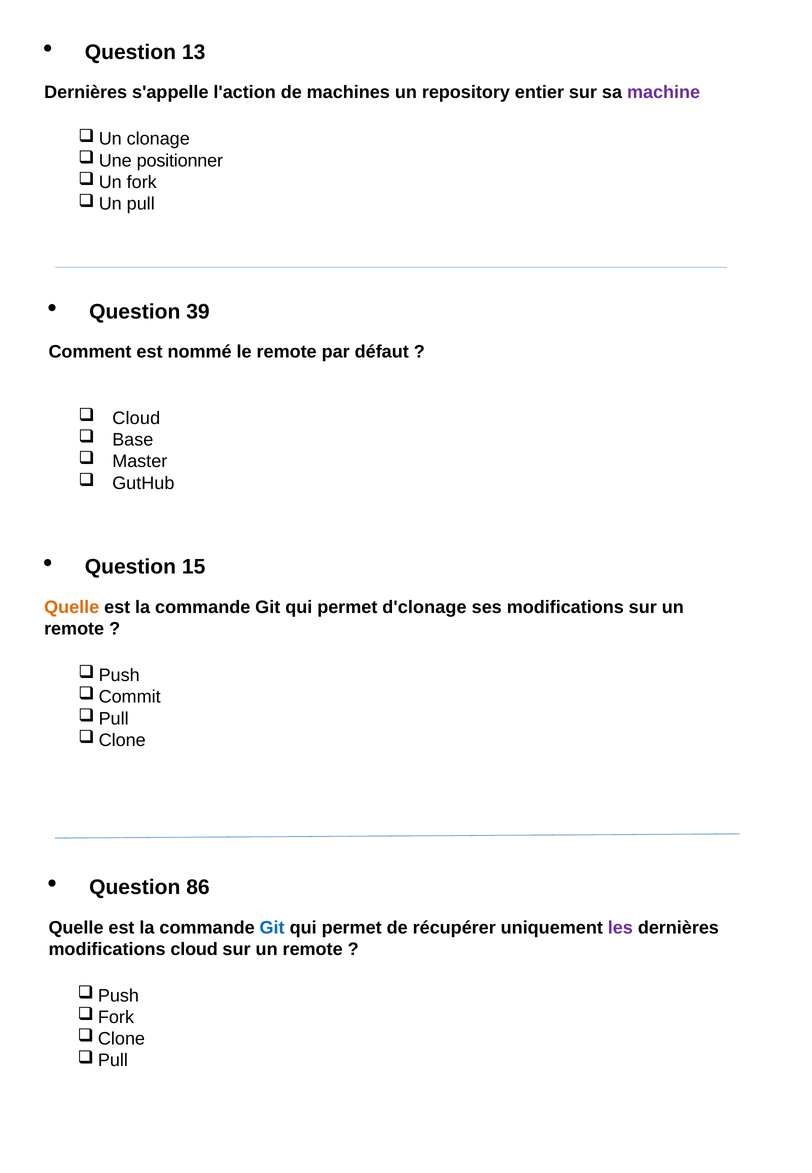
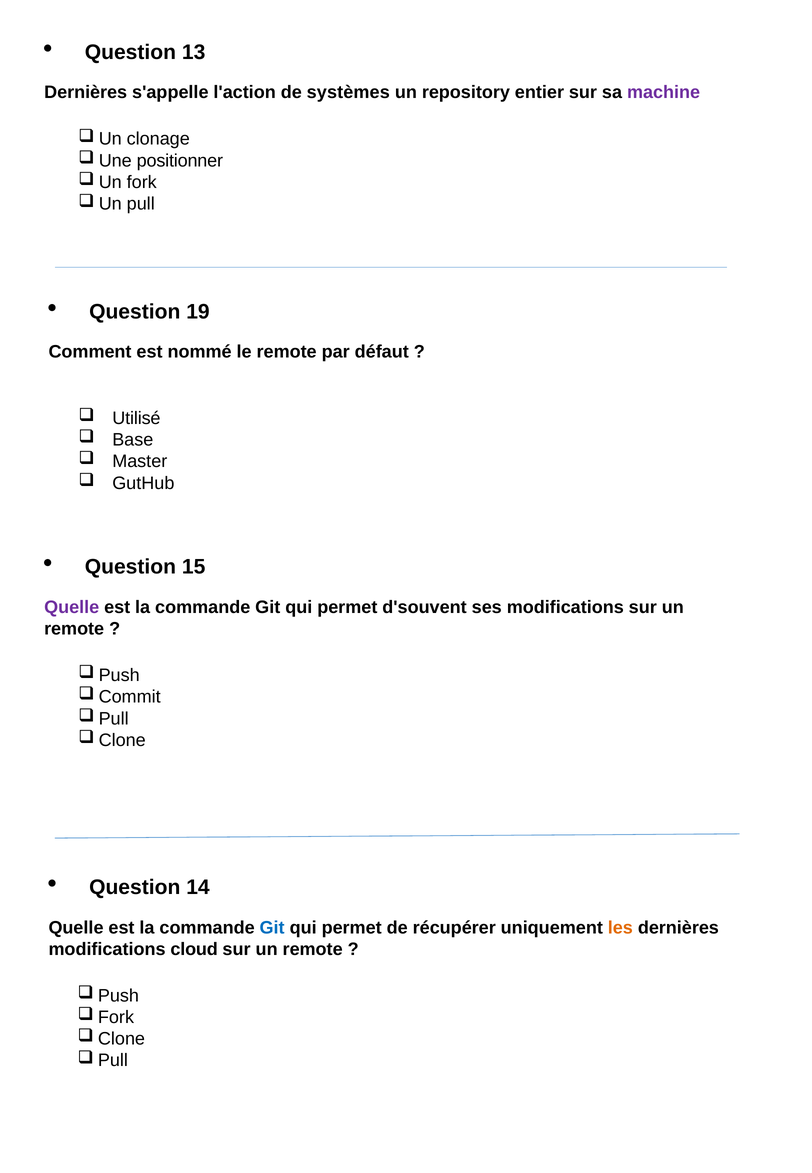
machines: machines -> systèmes
39: 39 -> 19
Cloud at (136, 418): Cloud -> Utilisé
Quelle at (72, 607) colour: orange -> purple
d'clonage: d'clonage -> d'souvent
86: 86 -> 14
les colour: purple -> orange
